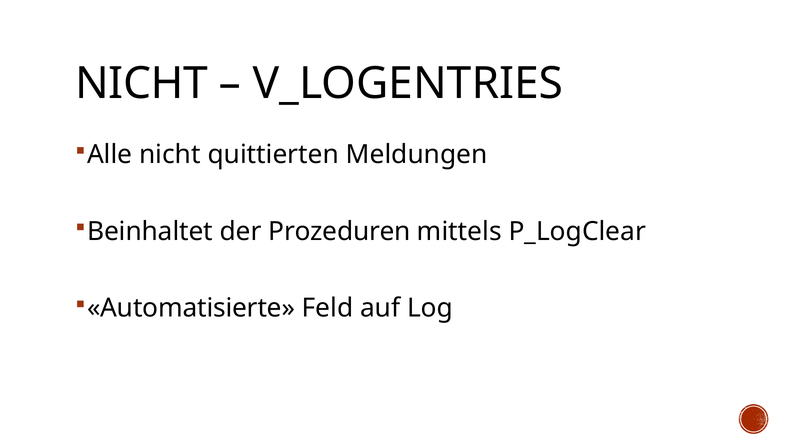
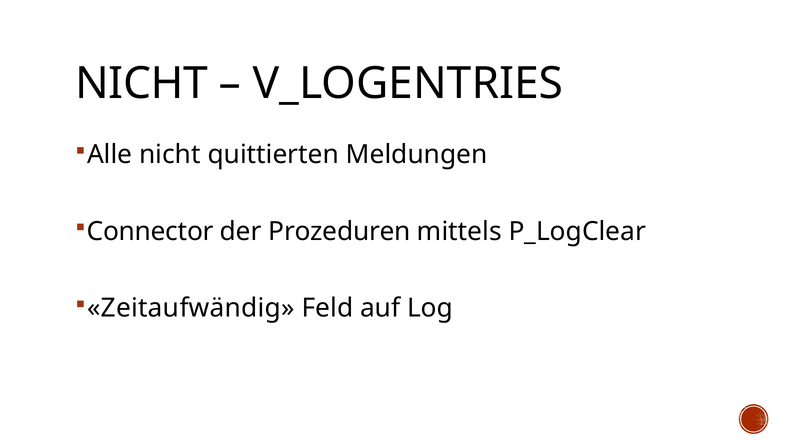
Beinhaltet: Beinhaltet -> Connector
Automatisierte: Automatisierte -> Zeitaufwändig
